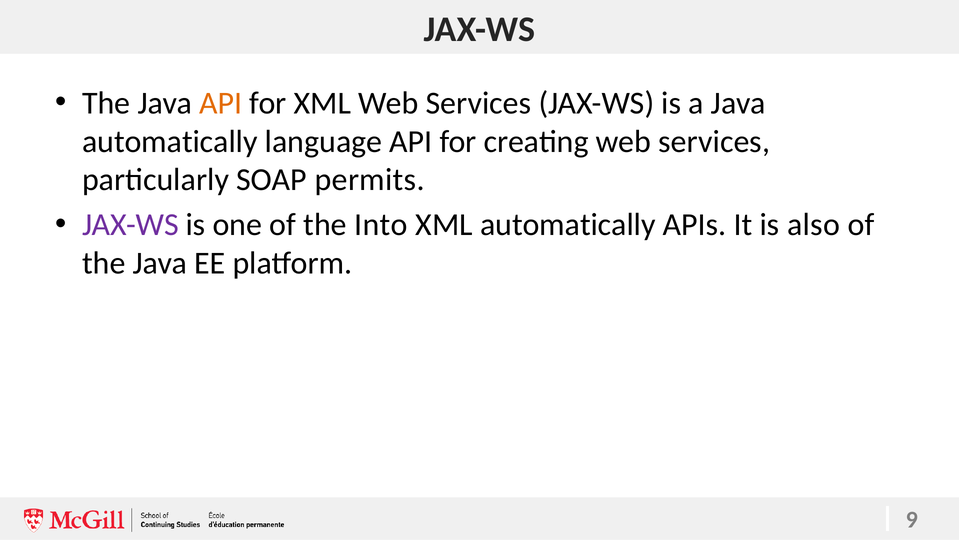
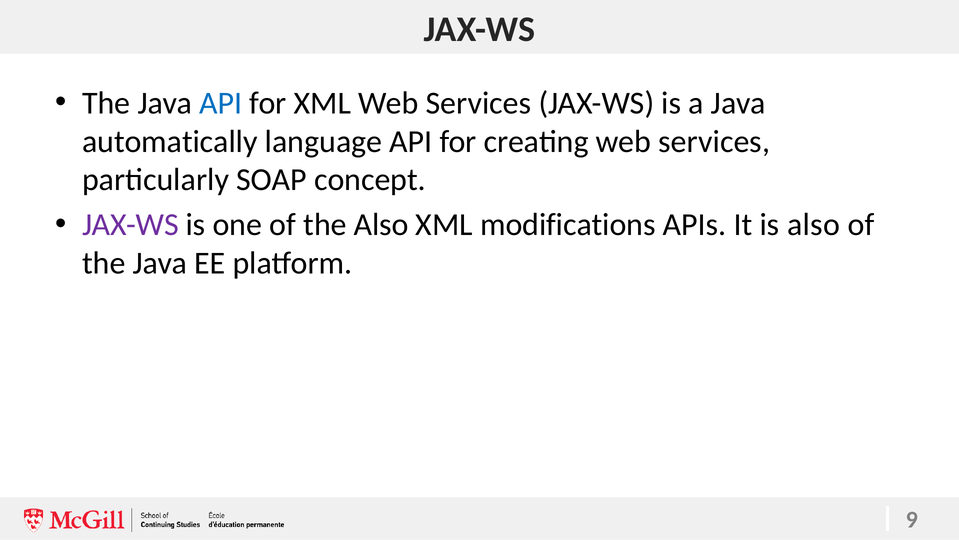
API at (221, 103) colour: orange -> blue
permits: permits -> concept
the Into: Into -> Also
XML automatically: automatically -> modifications
